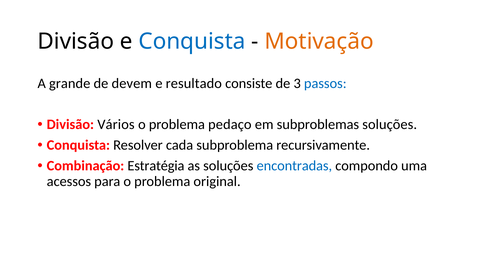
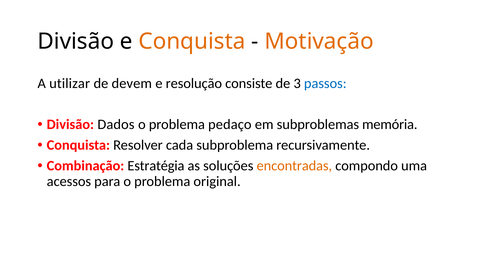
Conquista at (192, 41) colour: blue -> orange
grande: grande -> utilizar
resultado: resultado -> resolução
Vários: Vários -> Dados
subproblemas soluções: soluções -> memória
encontradas colour: blue -> orange
